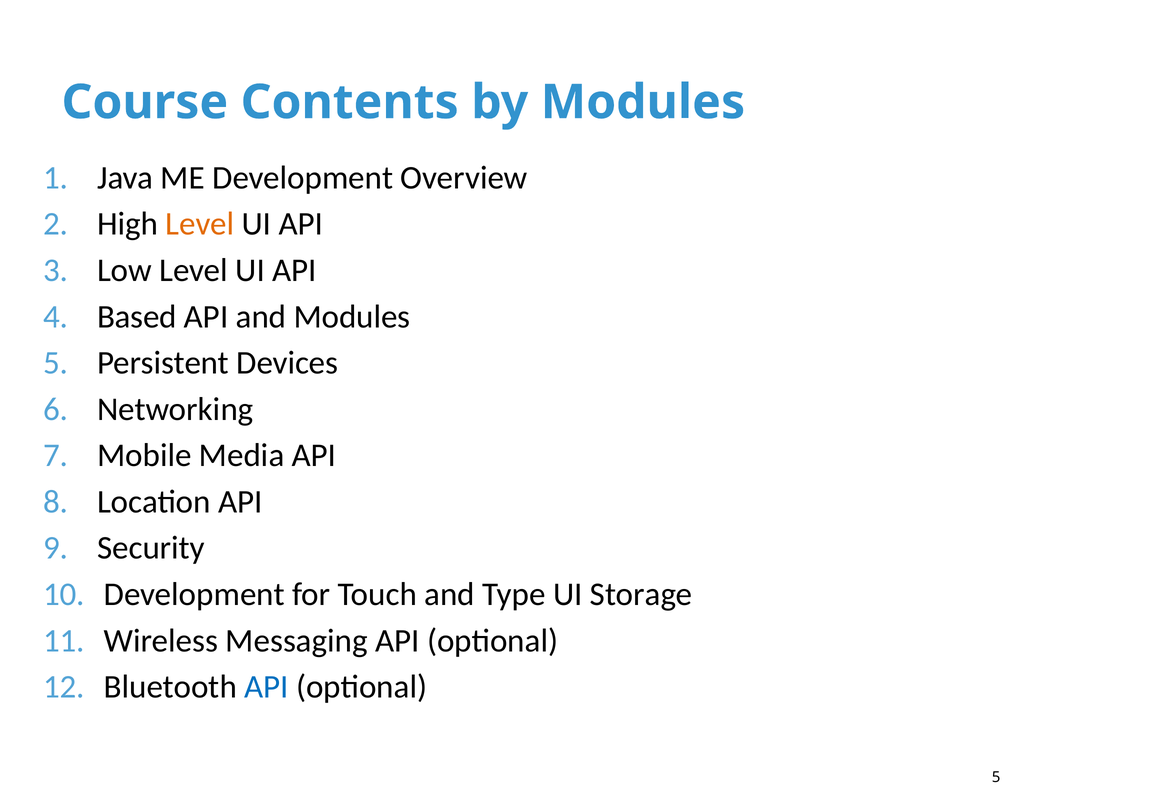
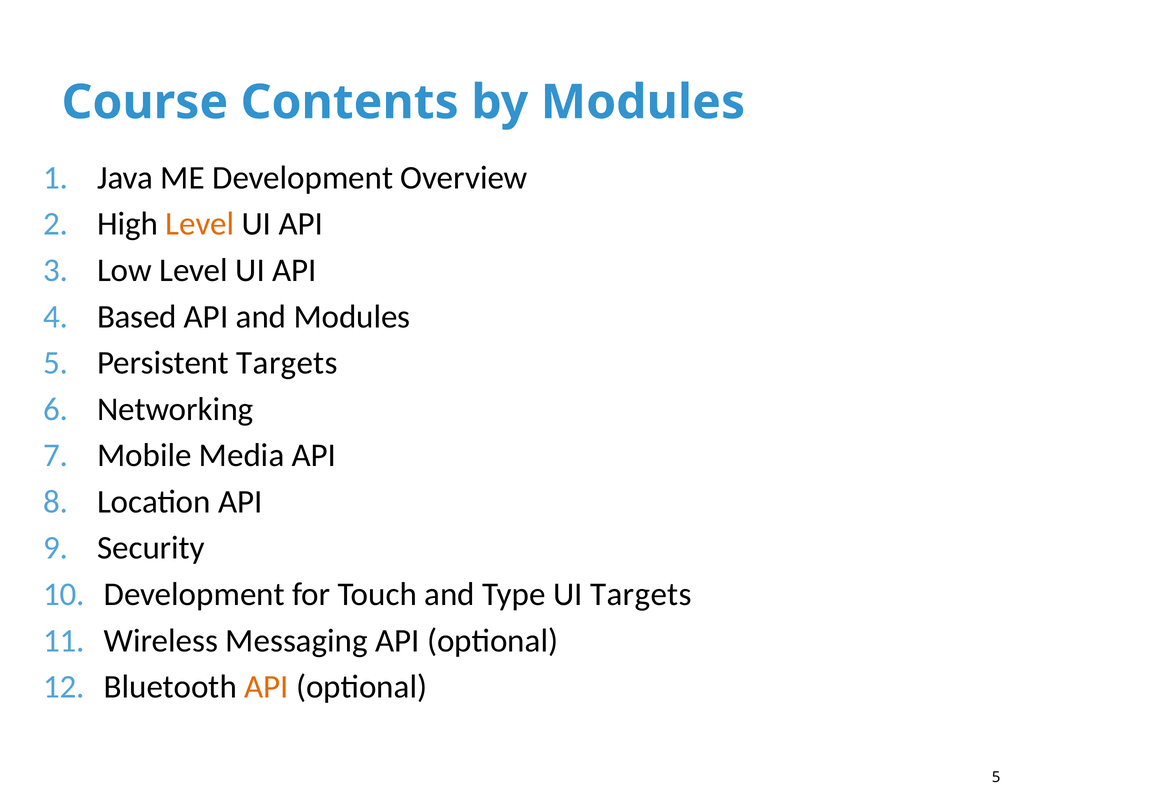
Persistent Devices: Devices -> Targets
UI Storage: Storage -> Targets
API at (267, 687) colour: blue -> orange
